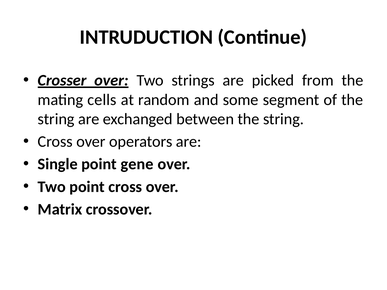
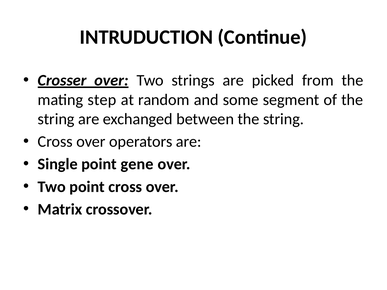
cells: cells -> step
